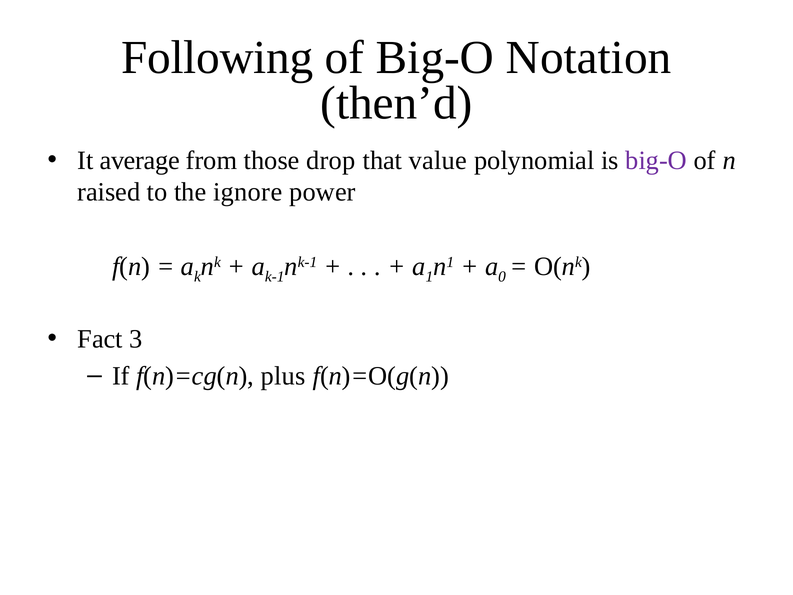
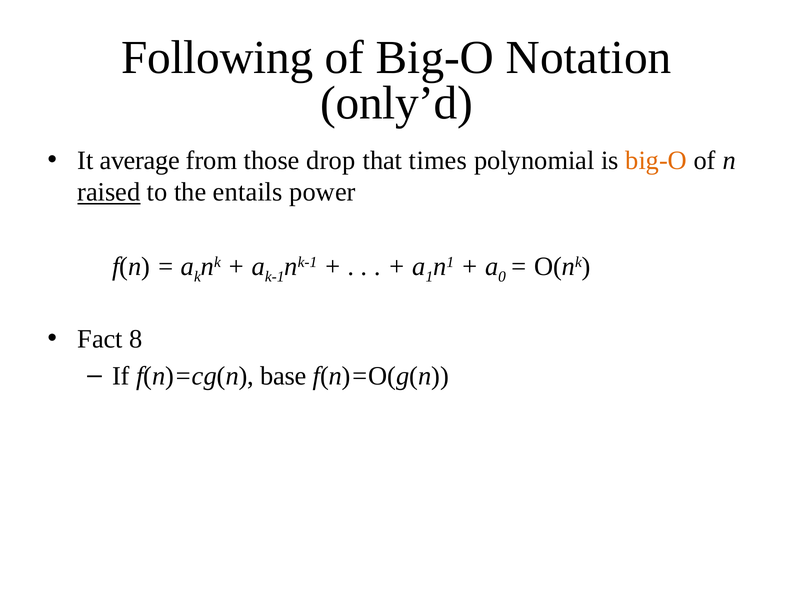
then’d: then’d -> only’d
value: value -> times
big-O at (656, 160) colour: purple -> orange
raised underline: none -> present
ignore: ignore -> entails
3: 3 -> 8
plus: plus -> base
